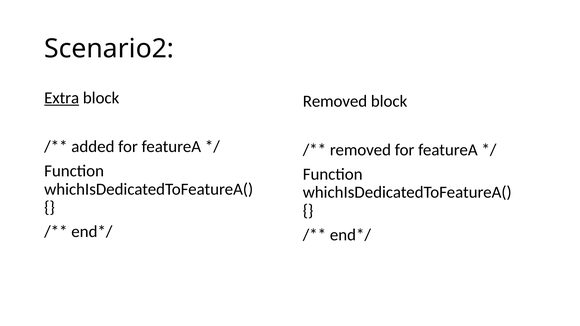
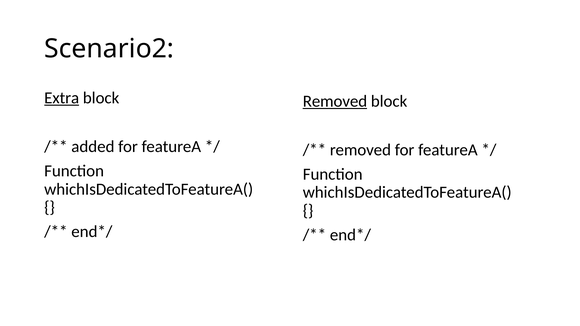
Removed at (335, 101) underline: none -> present
